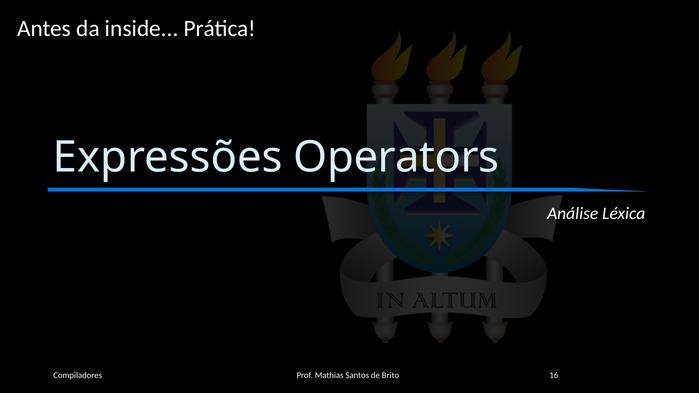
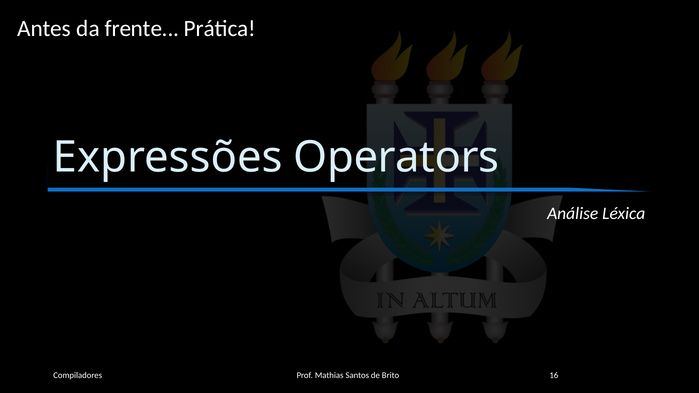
inside: inside -> frente
